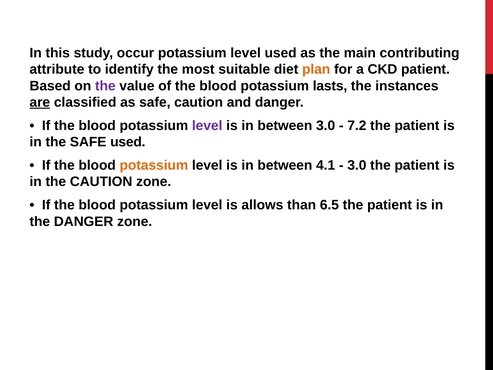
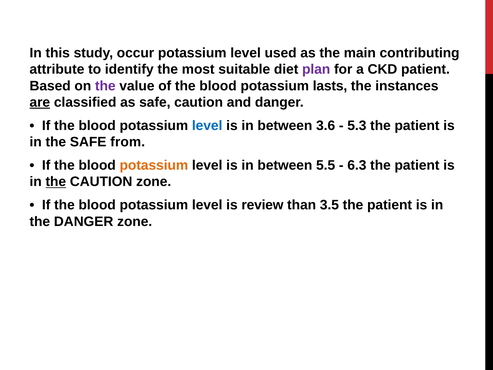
plan colour: orange -> purple
level at (207, 125) colour: purple -> blue
between 3.0: 3.0 -> 3.6
7.2: 7.2 -> 5.3
SAFE used: used -> from
4.1: 4.1 -> 5.5
3.0 at (357, 165): 3.0 -> 6.3
the at (56, 182) underline: none -> present
allows: allows -> review
6.5: 6.5 -> 3.5
